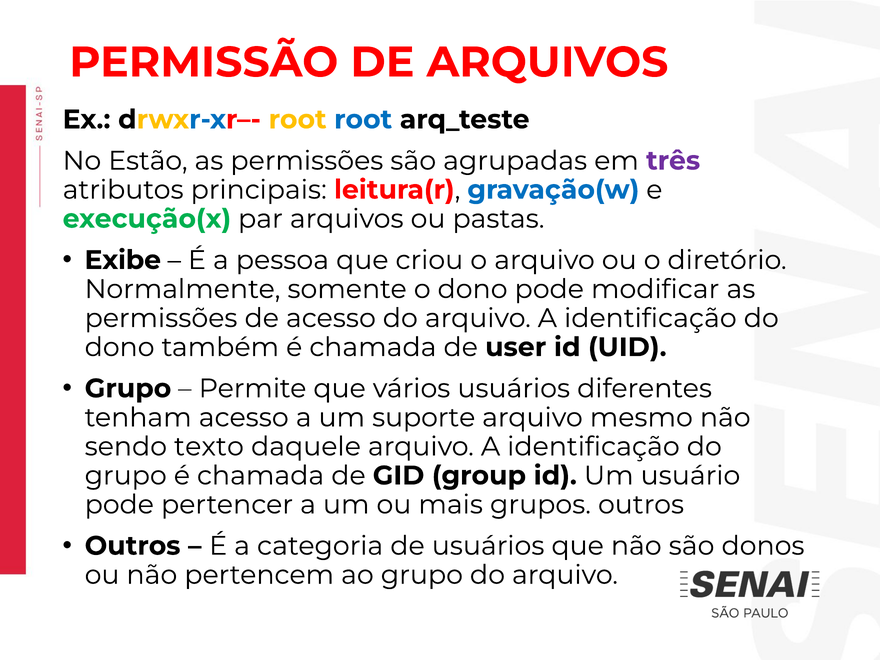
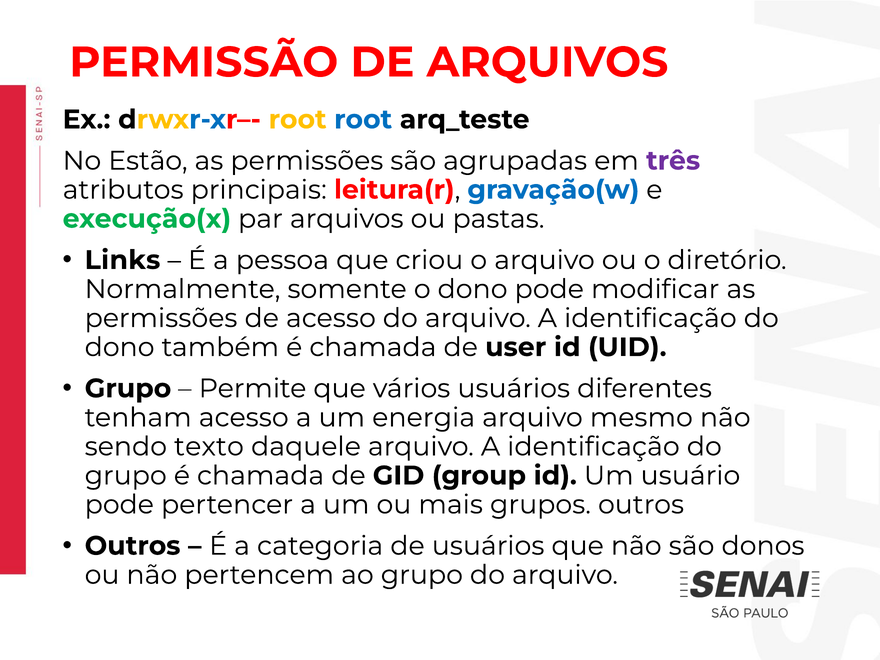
Exibe: Exibe -> Links
suporte: suporte -> energia
